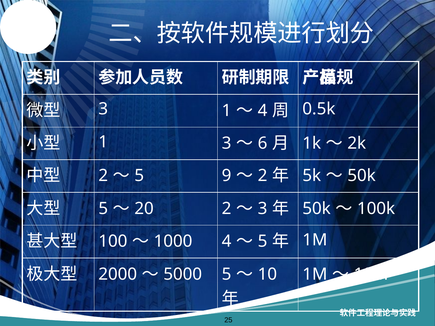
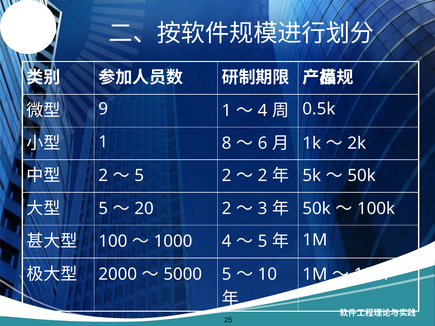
3 at (103, 109): 3 -> 9
1 3: 3 -> 8
9 at (227, 176): 9 -> 2
